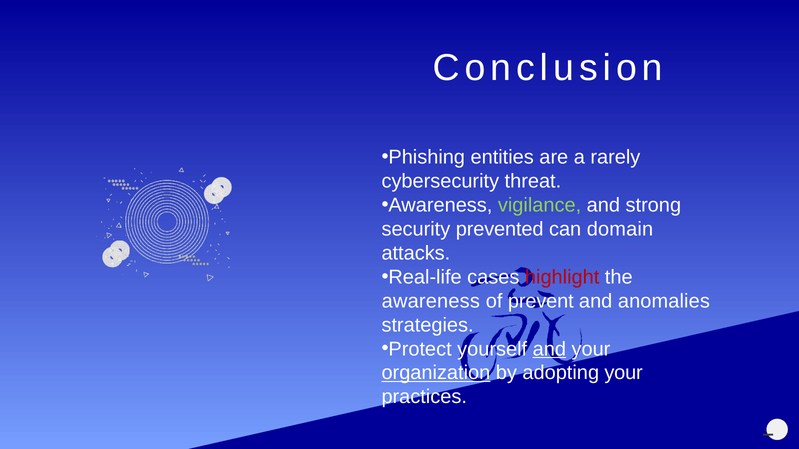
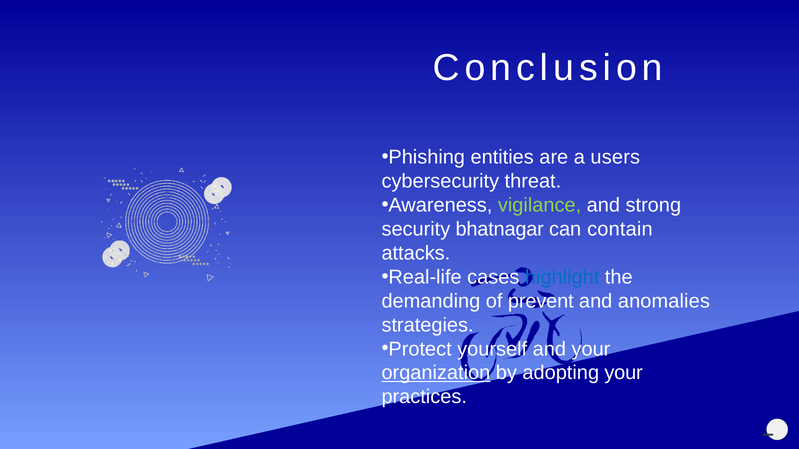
rarely: rarely -> users
prevented: prevented -> bhatnagar
domain: domain -> contain
highlight colour: red -> blue
awareness at (431, 301): awareness -> demanding
and at (549, 349) underline: present -> none
